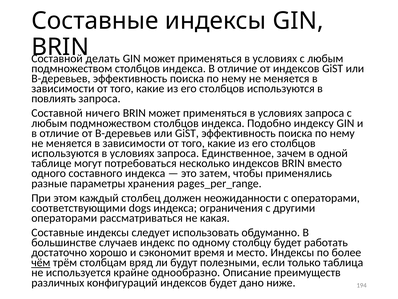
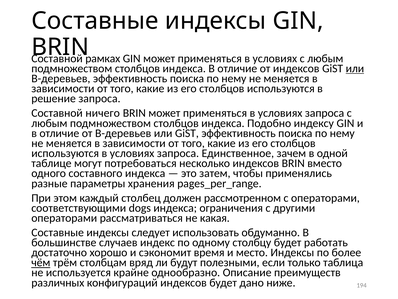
делать: делать -> рамках
или at (355, 68) underline: none -> present
повлиять: повлиять -> решение
неожиданности: неожиданности -> рассмотренном
